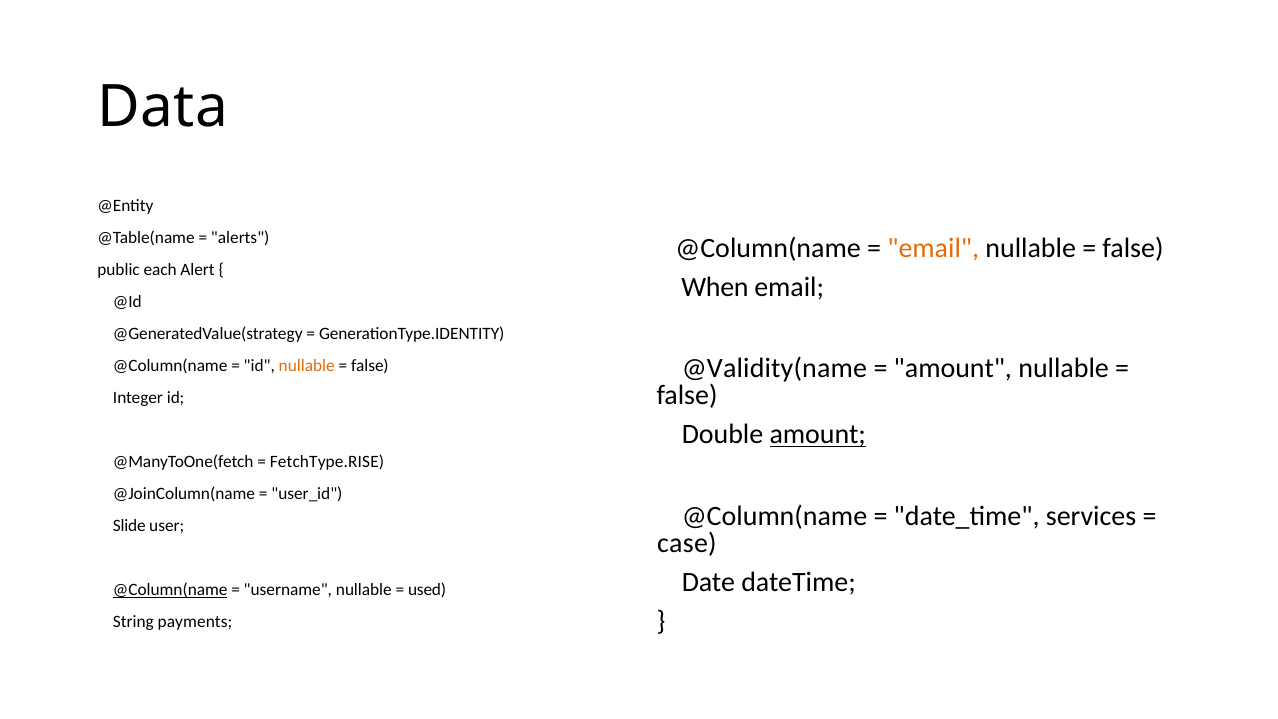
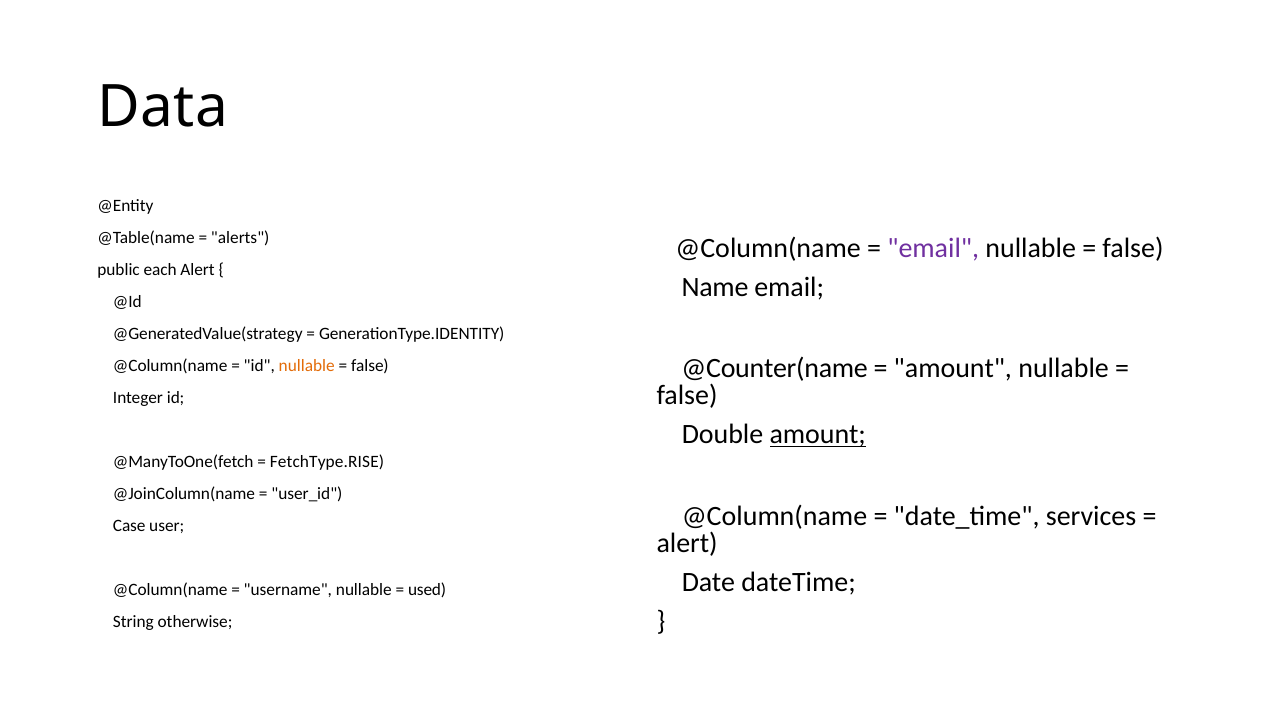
email at (933, 248) colour: orange -> purple
When: When -> Name
@Validity(name: @Validity(name -> @Counter(name
Slide: Slide -> Case
case at (687, 543): case -> alert
@Column(name at (170, 590) underline: present -> none
payments: payments -> otherwise
